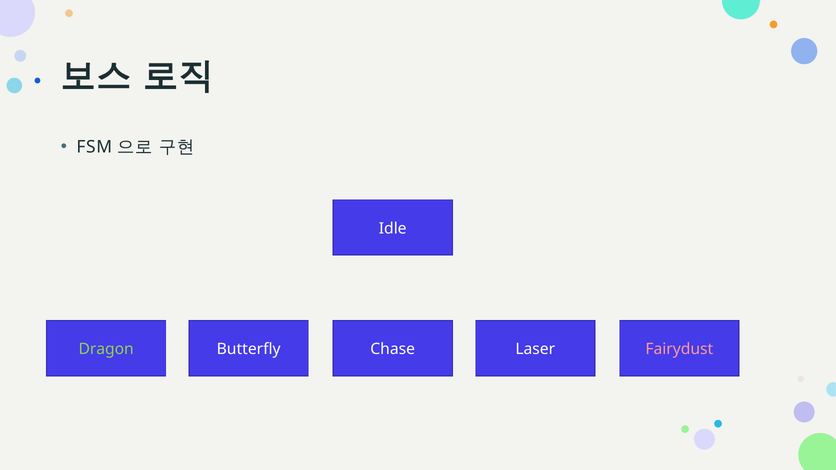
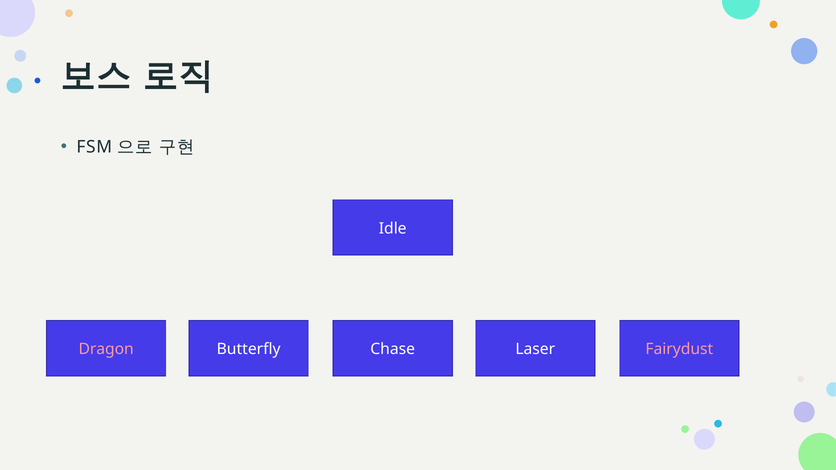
Dragon colour: light green -> pink
